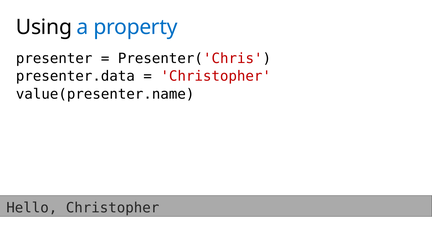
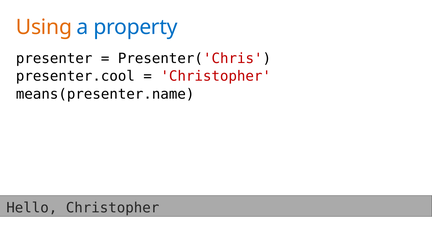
Using colour: black -> orange
presenter.data: presenter.data -> presenter.cool
value(presenter.name: value(presenter.name -> means(presenter.name
